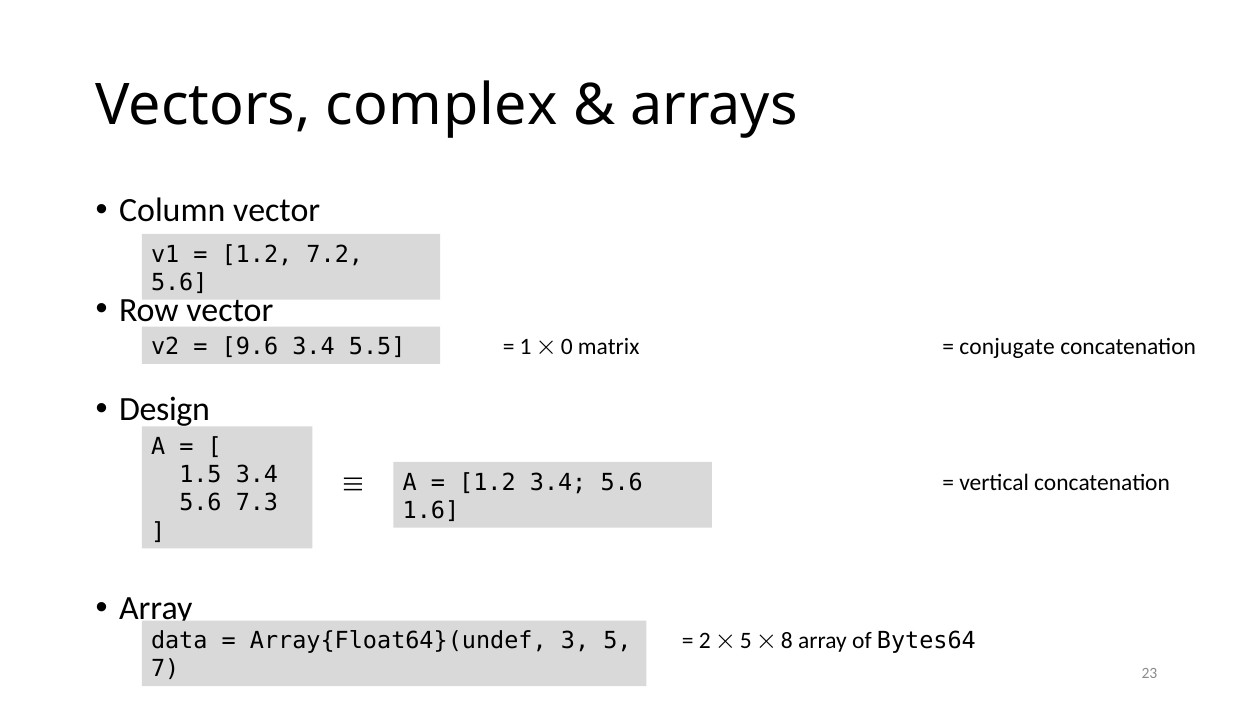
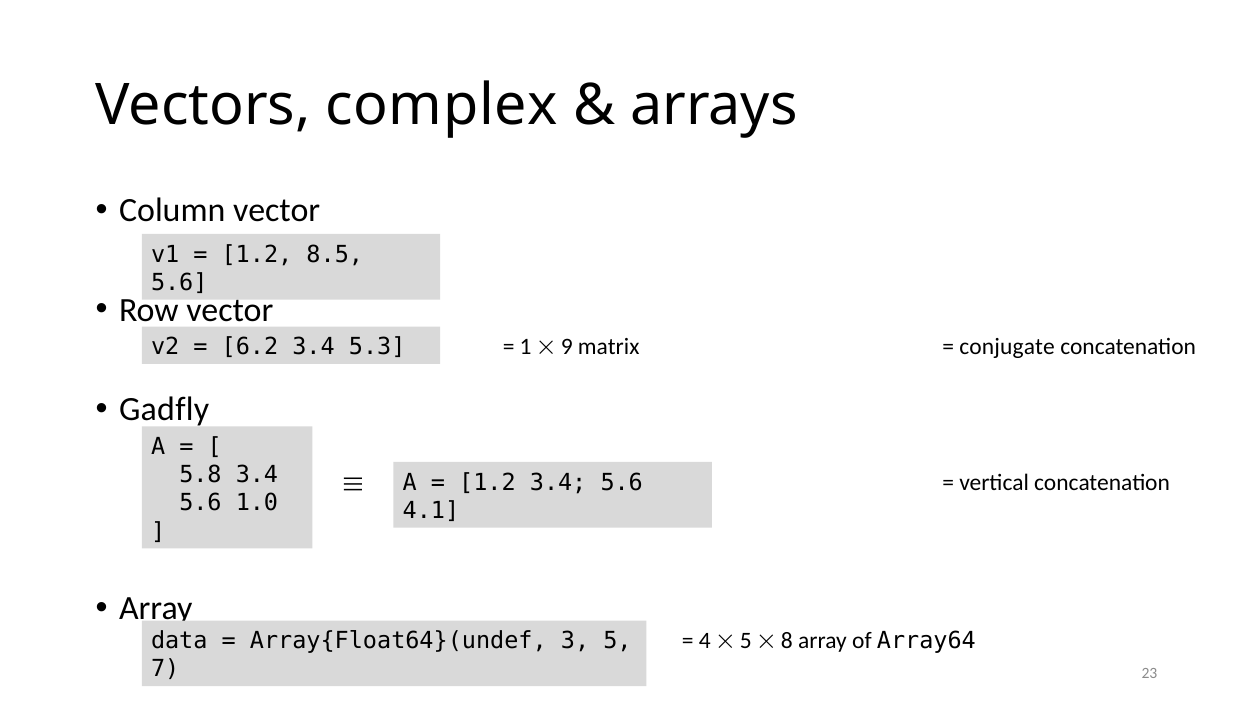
7.2: 7.2 -> 8.5
9.6: 9.6 -> 6.2
5.5: 5.5 -> 5.3
0: 0 -> 9
Design: Design -> Gadfly
1.5: 1.5 -> 5.8
7.3: 7.3 -> 1.0
1.6: 1.6 -> 4.1
2: 2 -> 4
Bytes64: Bytes64 -> Array64
